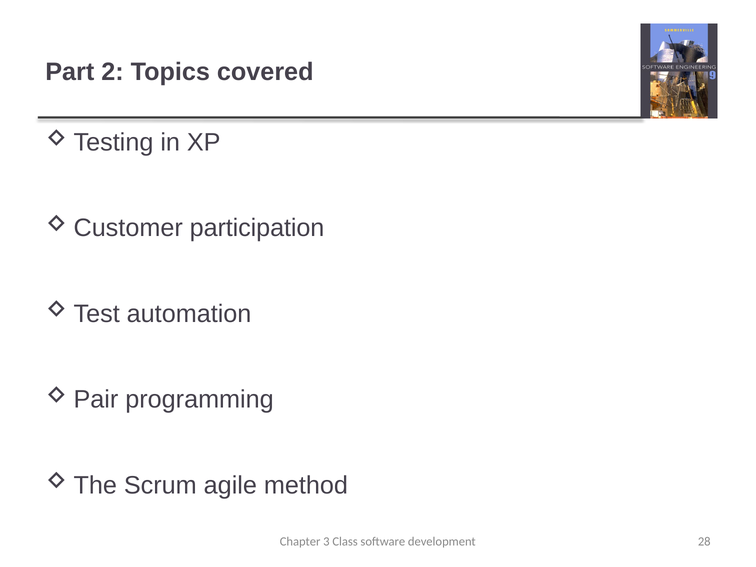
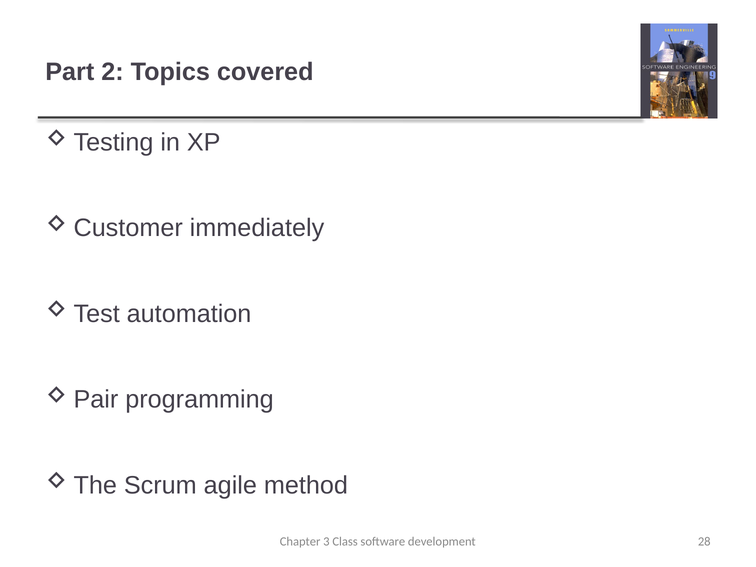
participation: participation -> immediately
